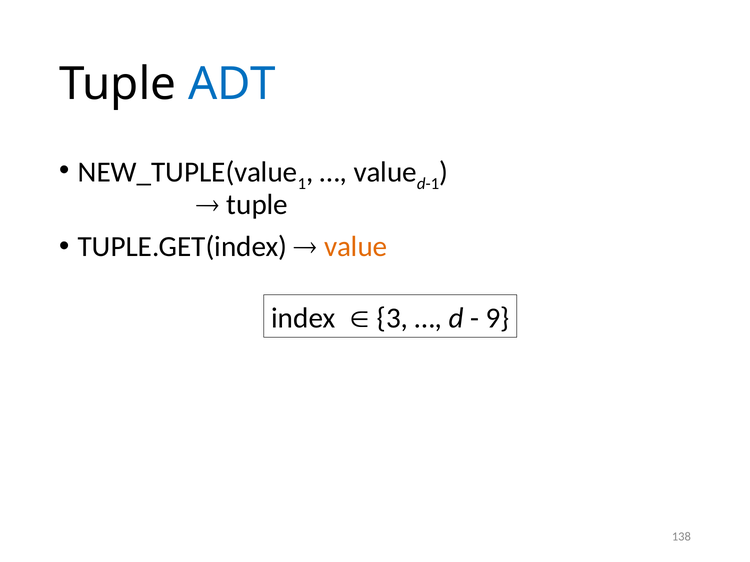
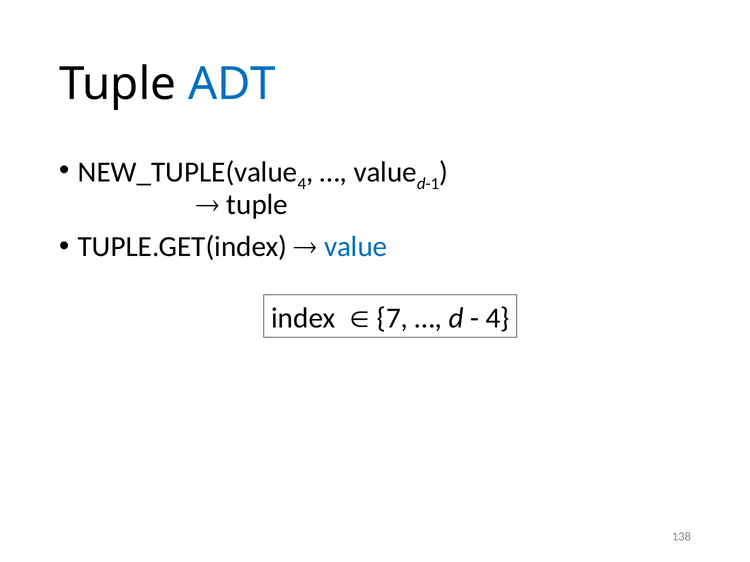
1 at (302, 184): 1 -> 4
value at (356, 247) colour: orange -> blue
3: 3 -> 7
9 at (498, 318): 9 -> 4
